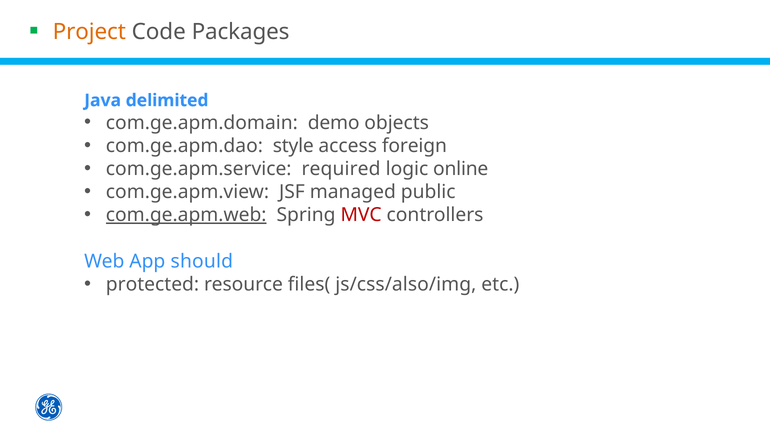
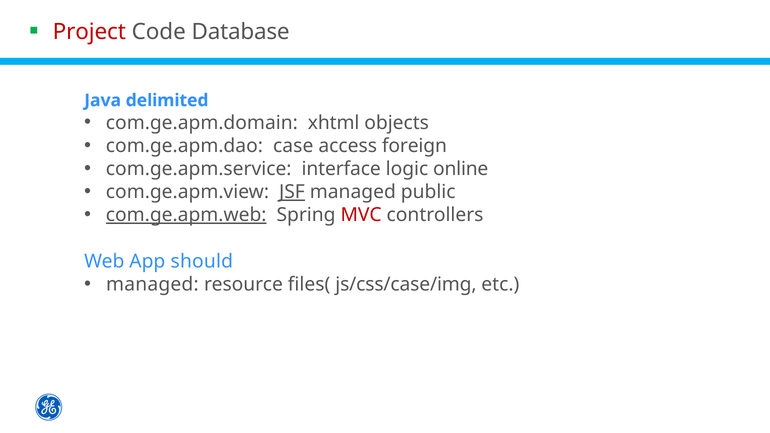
Project colour: orange -> red
Packages: Packages -> Database
demo: demo -> xhtml
style: style -> case
required: required -> interface
JSF underline: none -> present
protected at (152, 284): protected -> managed
js/css/also/img: js/css/also/img -> js/css/case/img
